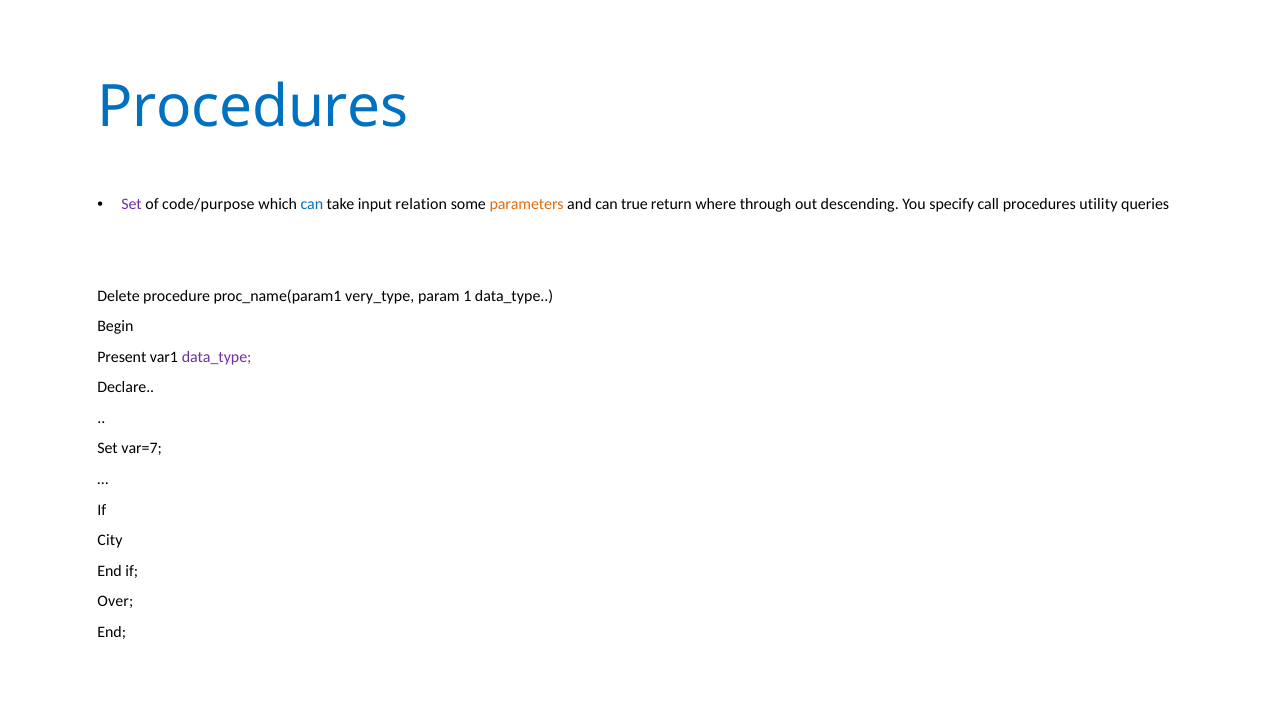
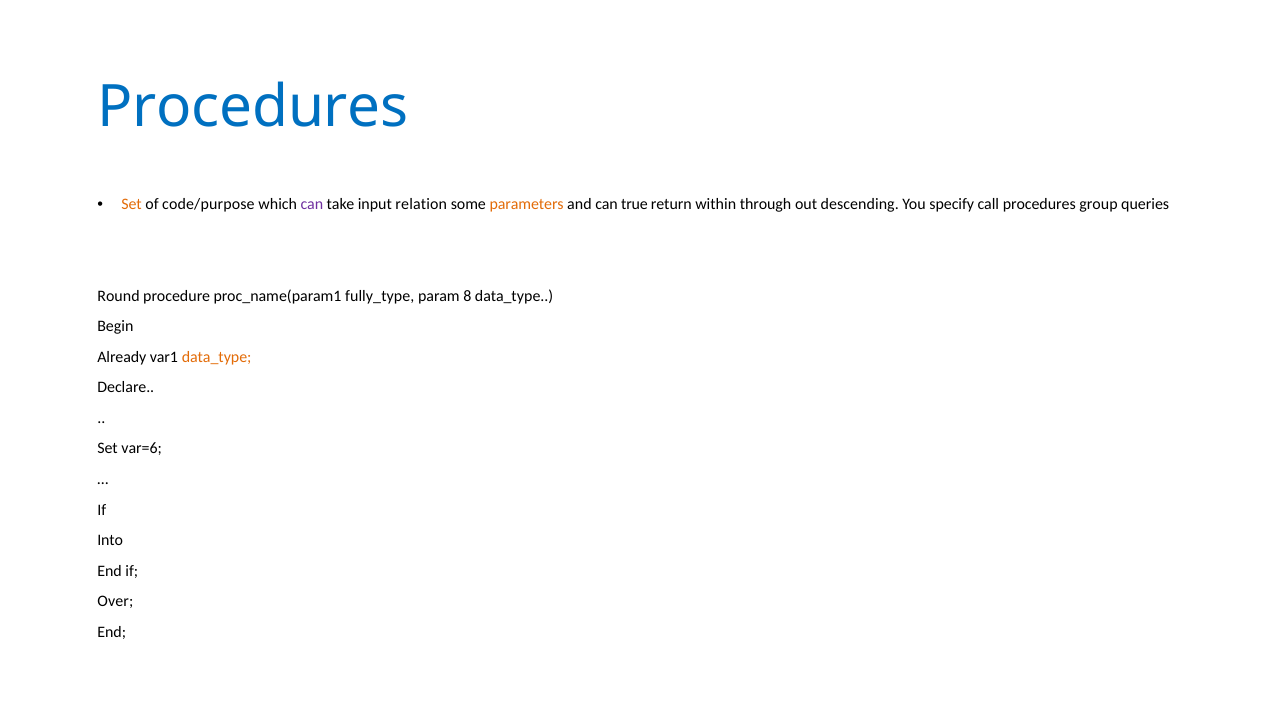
Set at (132, 205) colour: purple -> orange
can at (312, 205) colour: blue -> purple
where: where -> within
utility: utility -> group
Delete: Delete -> Round
very_type: very_type -> fully_type
1: 1 -> 8
Present: Present -> Already
data_type at (217, 357) colour: purple -> orange
var=7: var=7 -> var=6
City: City -> Into
